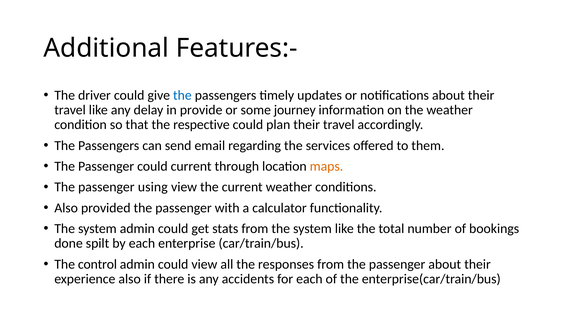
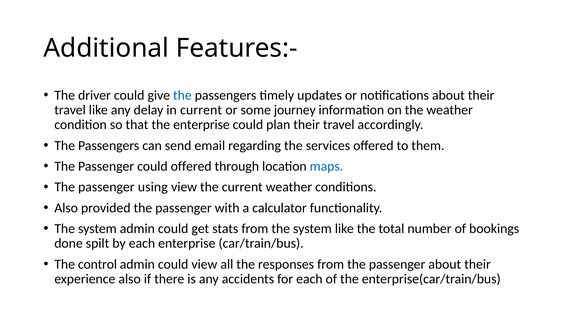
in provide: provide -> current
the respective: respective -> enterprise
could current: current -> offered
maps colour: orange -> blue
